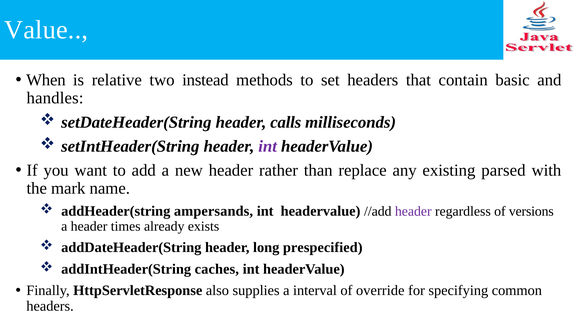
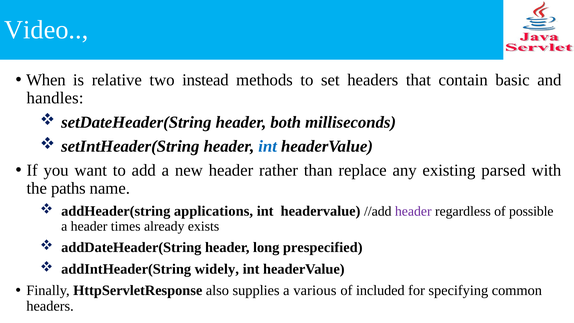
Value: Value -> Video
calls: calls -> both
int at (268, 146) colour: purple -> blue
mark: mark -> paths
ampersands: ampersands -> applications
versions: versions -> possible
caches: caches -> widely
interval: interval -> various
override: override -> included
